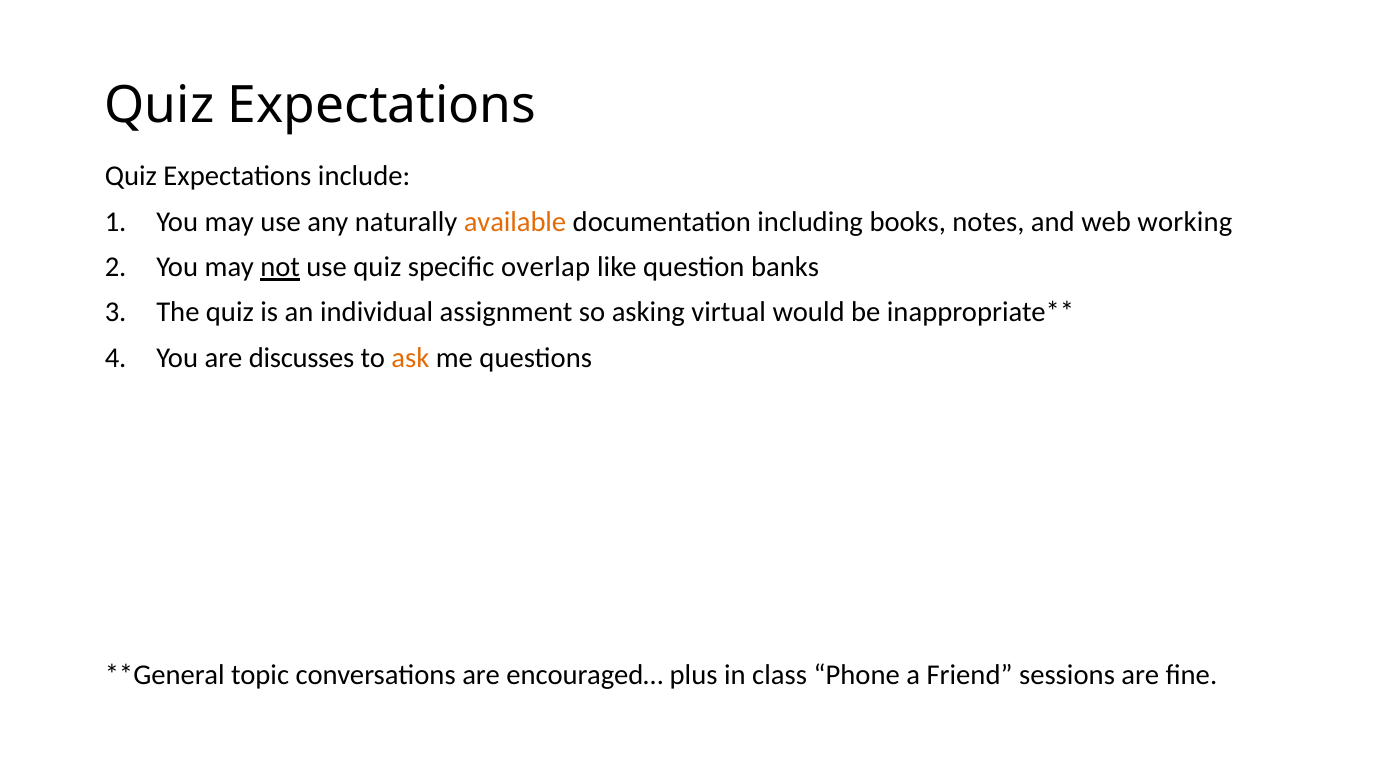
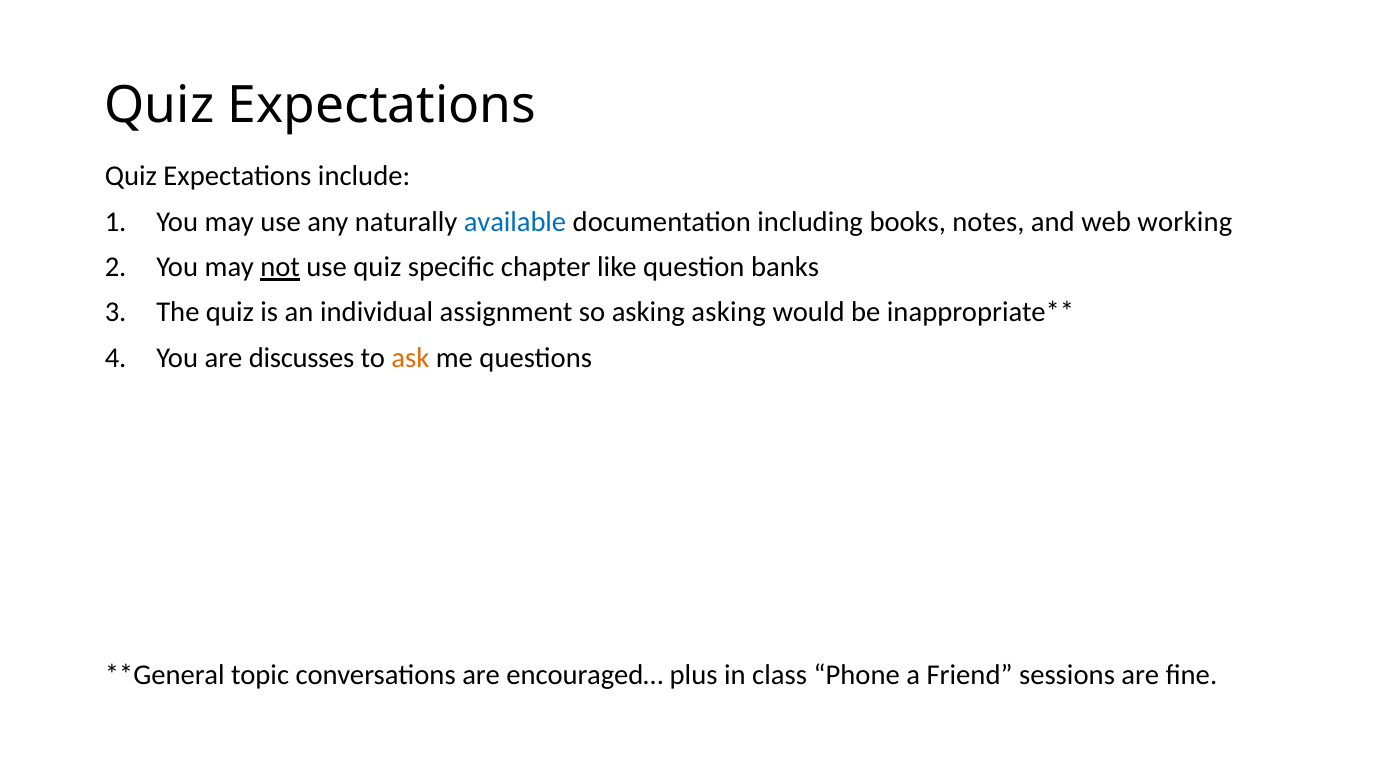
available colour: orange -> blue
overlap: overlap -> chapter
asking virtual: virtual -> asking
